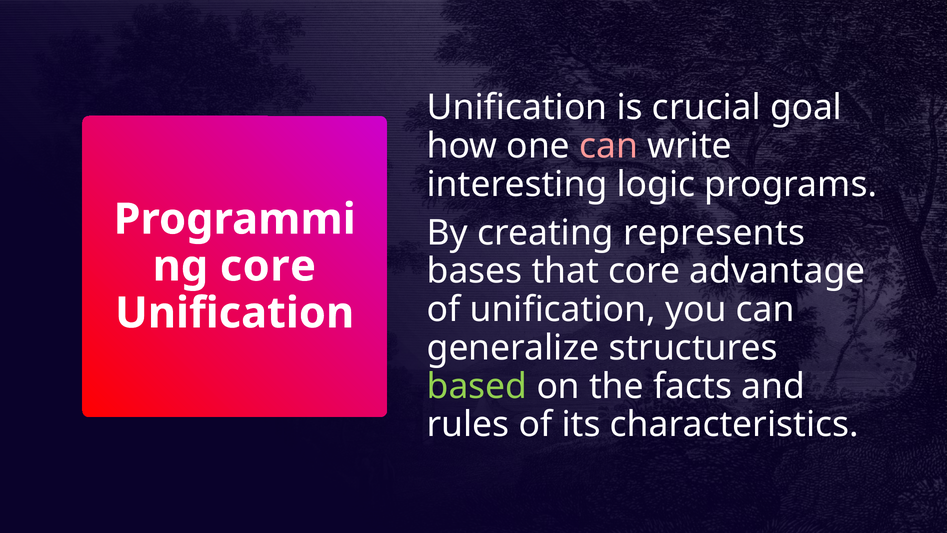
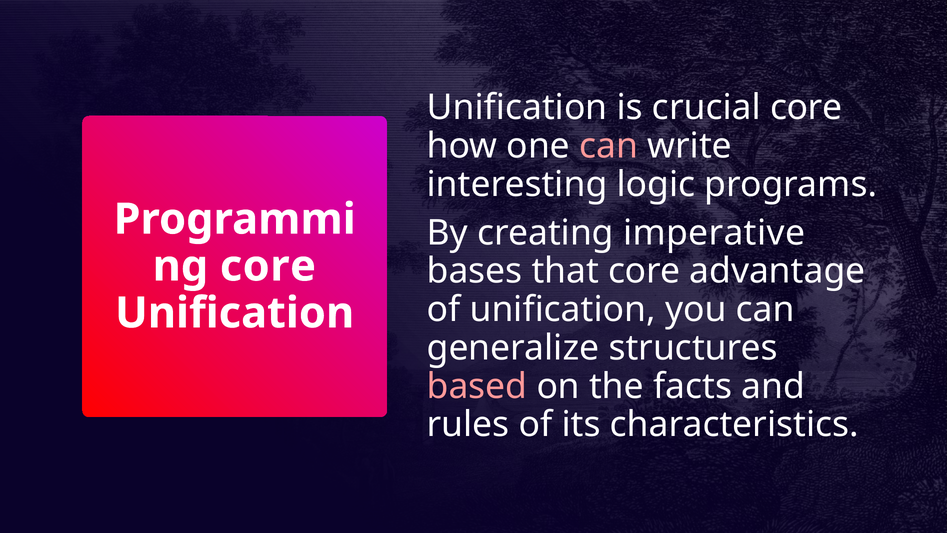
crucial goal: goal -> core
represents: represents -> imperative
based colour: light green -> pink
